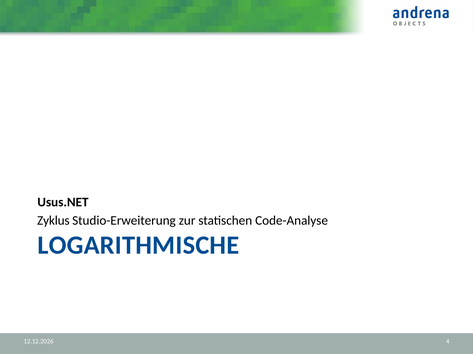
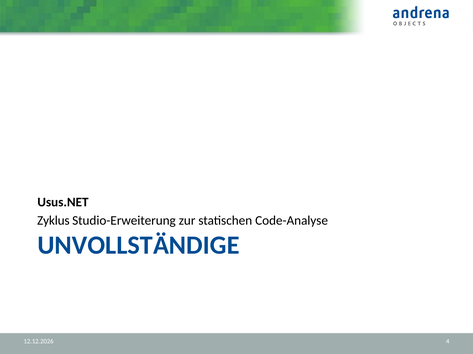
LOGARITHMISCHE: LOGARITHMISCHE -> UNVOLLSTÄNDIGE
